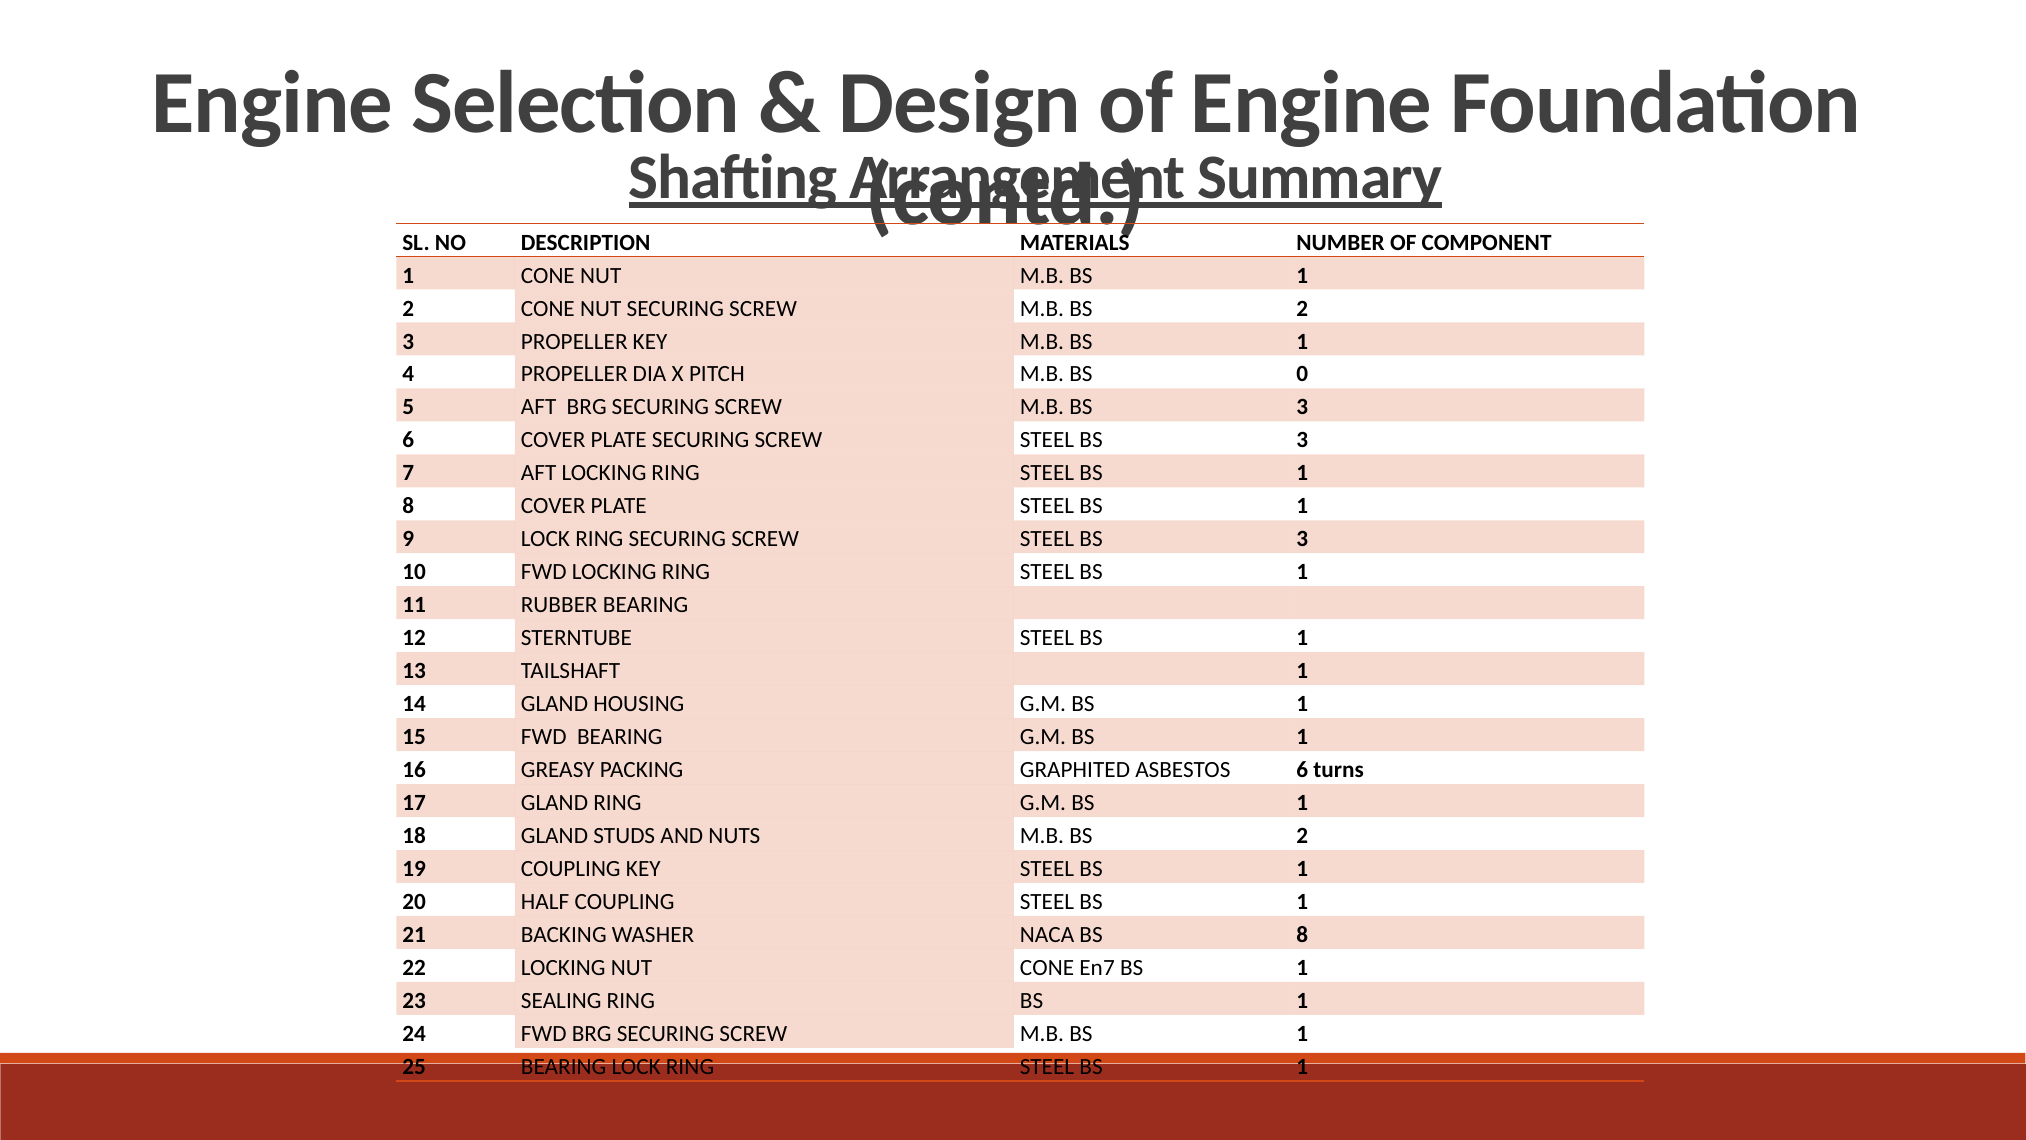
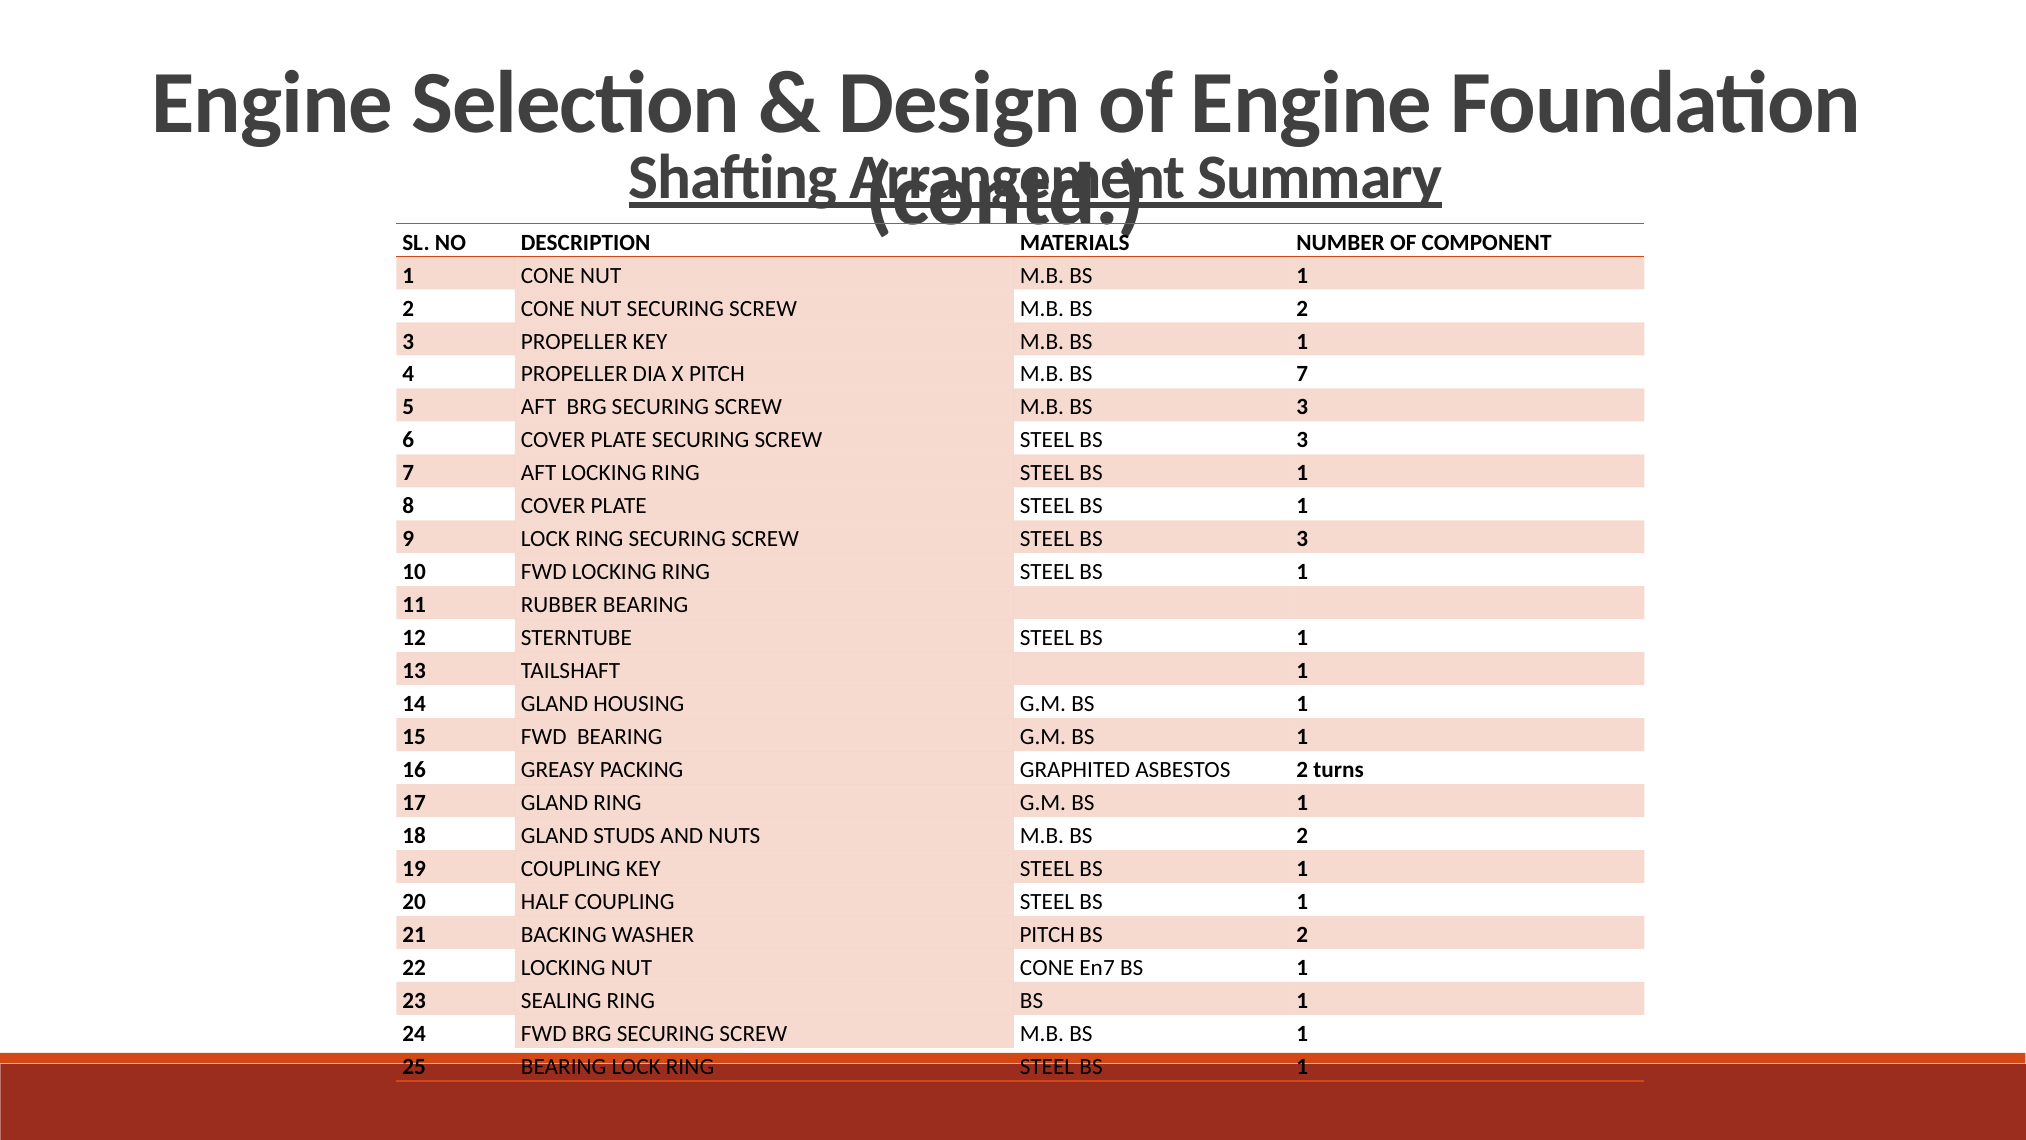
BS 0: 0 -> 7
ASBESTOS 6: 6 -> 2
WASHER NACA: NACA -> PITCH
8 at (1302, 935): 8 -> 2
